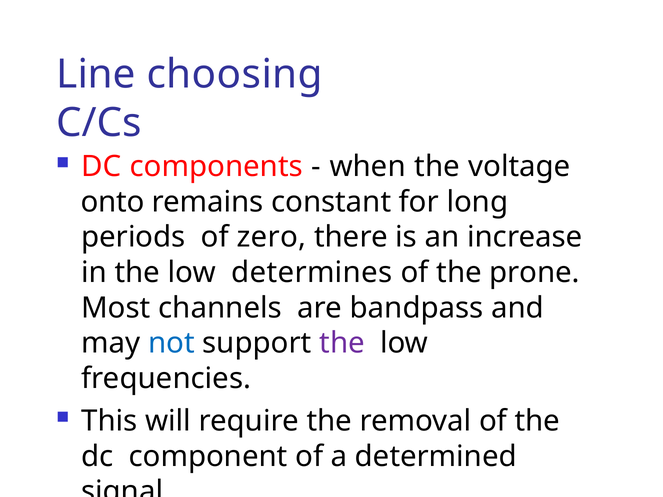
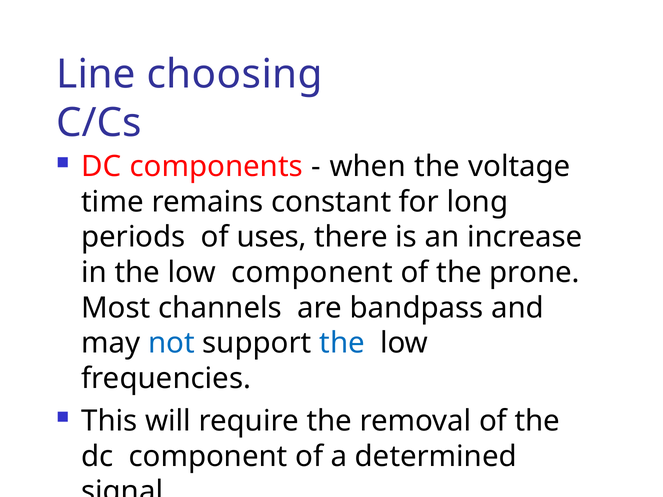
onto: onto -> time
zero: zero -> uses
low determines: determines -> component
the at (342, 343) colour: purple -> blue
